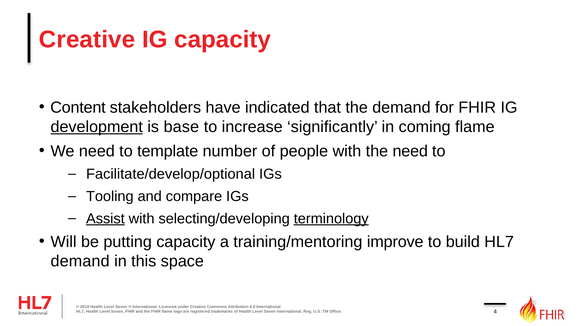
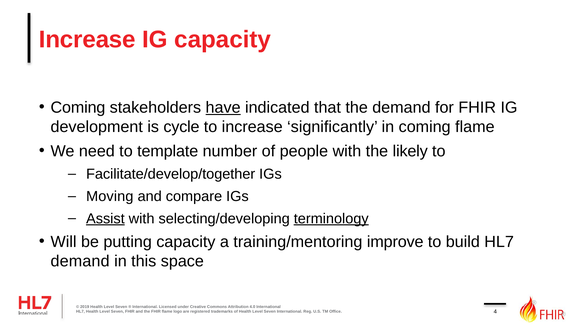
Creative at (87, 40): Creative -> Increase
Content at (78, 108): Content -> Coming
have underline: none -> present
development underline: present -> none
base: base -> cycle
the need: need -> likely
Facilitate/develop/optional: Facilitate/develop/optional -> Facilitate/develop/together
Tooling: Tooling -> Moving
